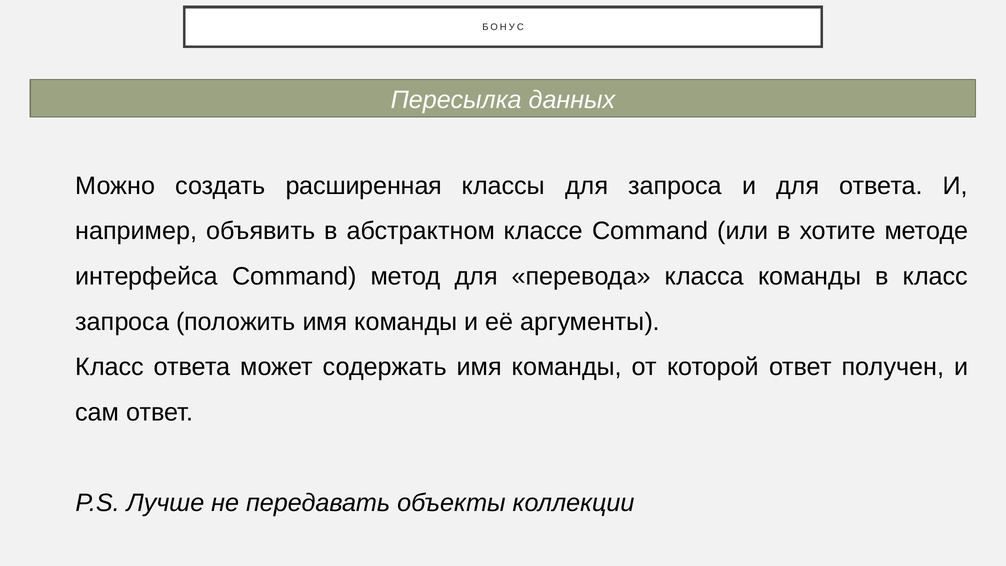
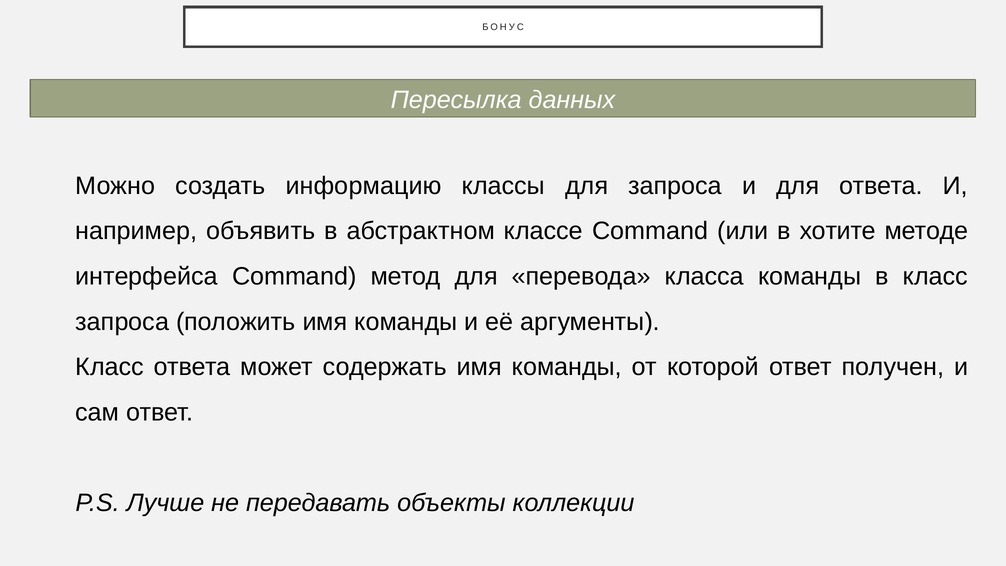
расширенная: расширенная -> информацию
